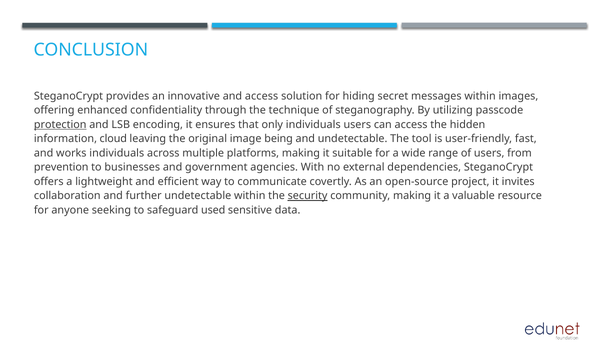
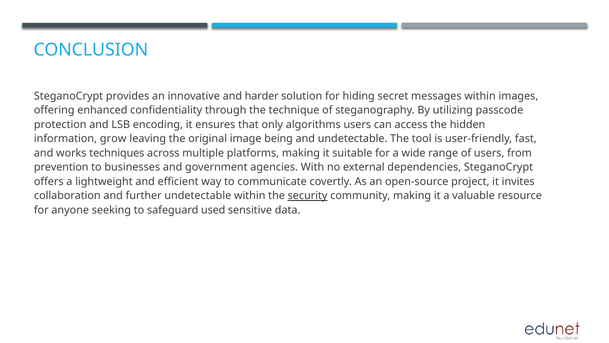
and access: access -> harder
protection underline: present -> none
only individuals: individuals -> algorithms
cloud: cloud -> grow
works individuals: individuals -> techniques
